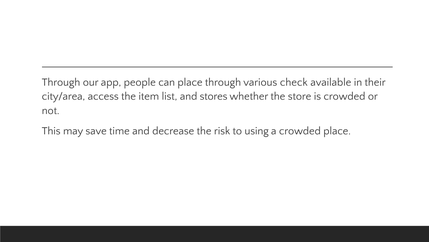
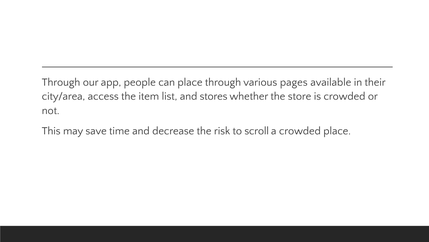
check: check -> pages
using: using -> scroll
